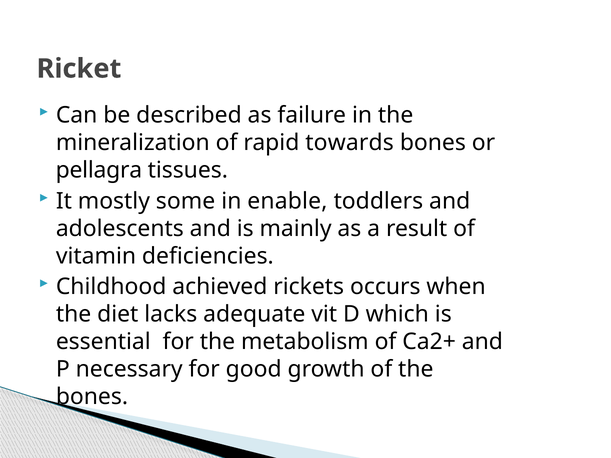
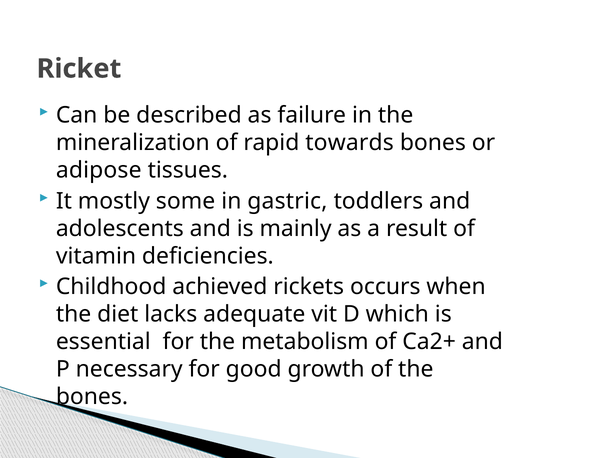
pellagra: pellagra -> adipose
enable: enable -> gastric
